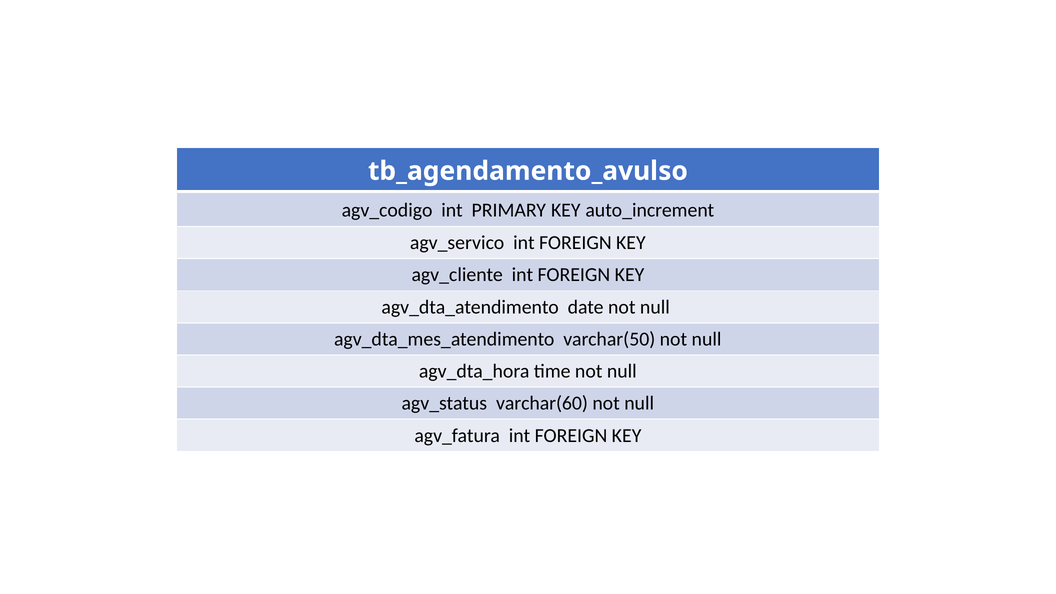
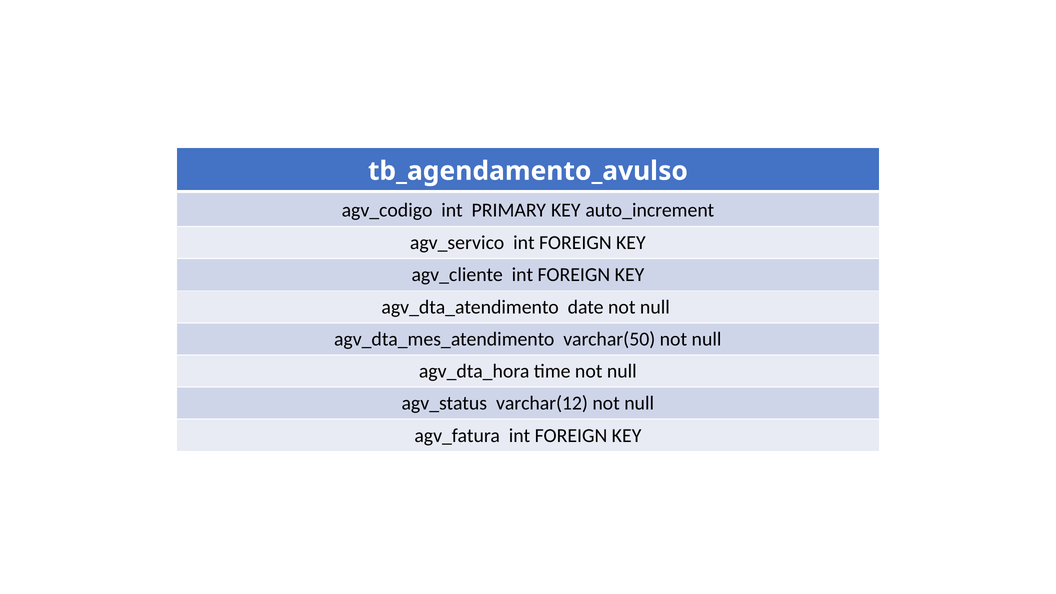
varchar(60: varchar(60 -> varchar(12
